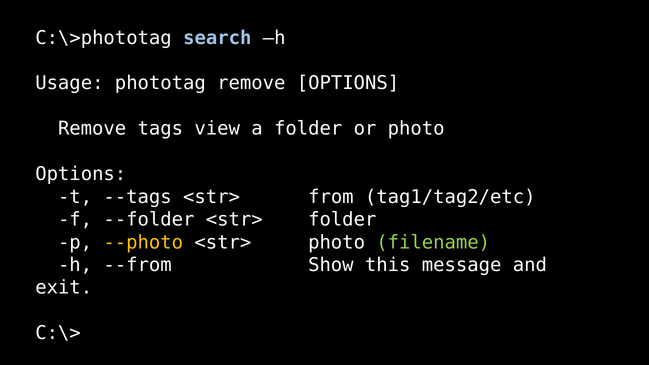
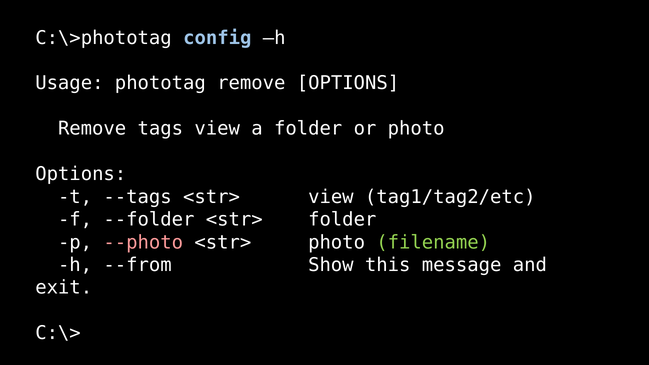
search: search -> config
<str> from: from -> view
--photo colour: yellow -> pink
